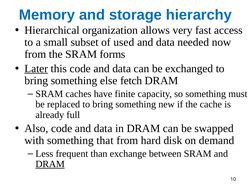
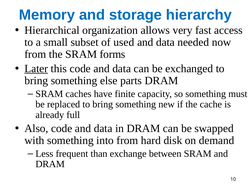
fetch: fetch -> parts
that: that -> into
DRAM at (50, 164) underline: present -> none
